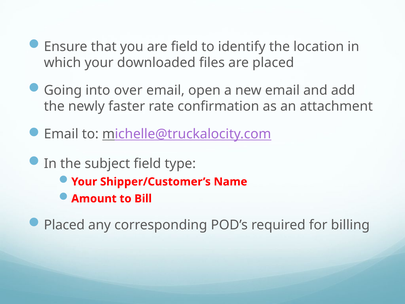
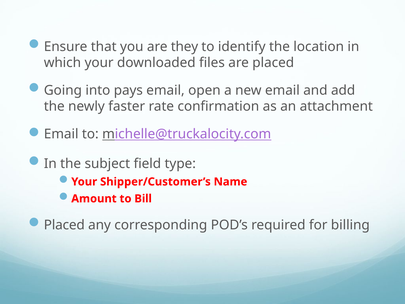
are field: field -> they
over: over -> pays
